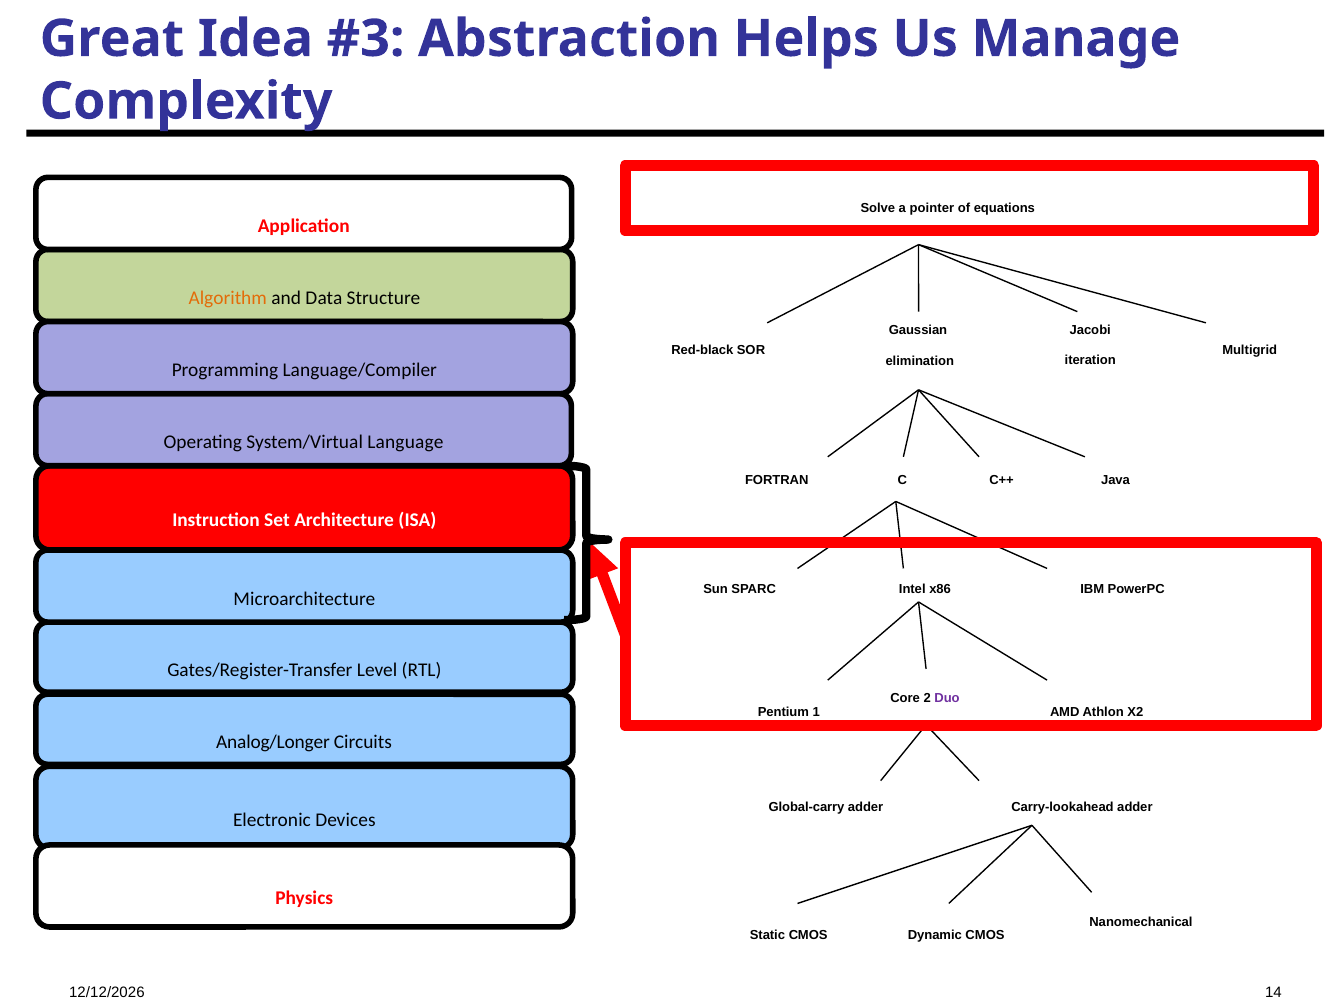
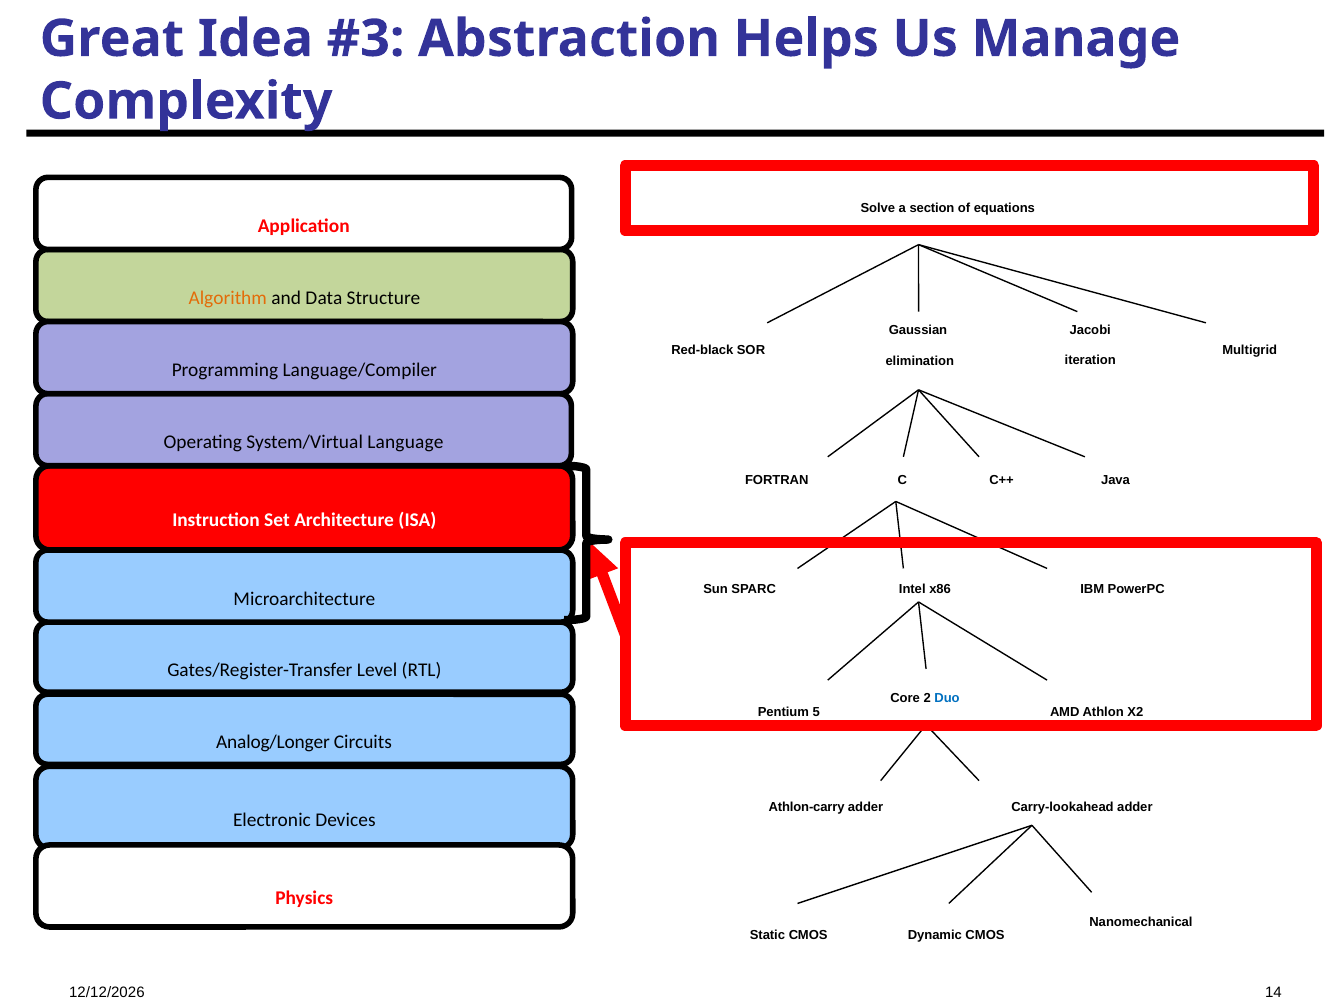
pointer: pointer -> section
Duo colour: purple -> blue
1: 1 -> 5
Global-carry: Global-carry -> Athlon-carry
